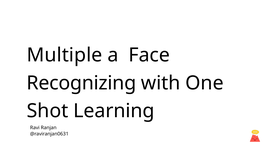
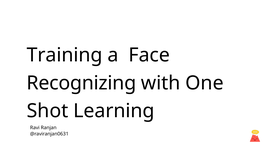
Multiple: Multiple -> Training
